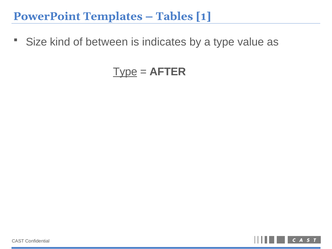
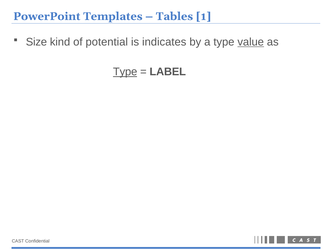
between: between -> potential
value underline: none -> present
AFTER: AFTER -> LABEL
